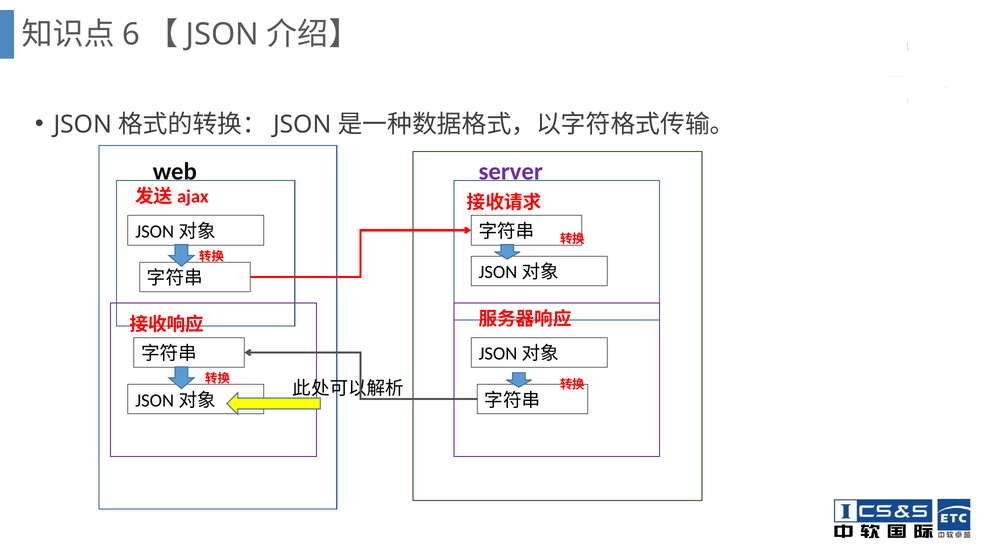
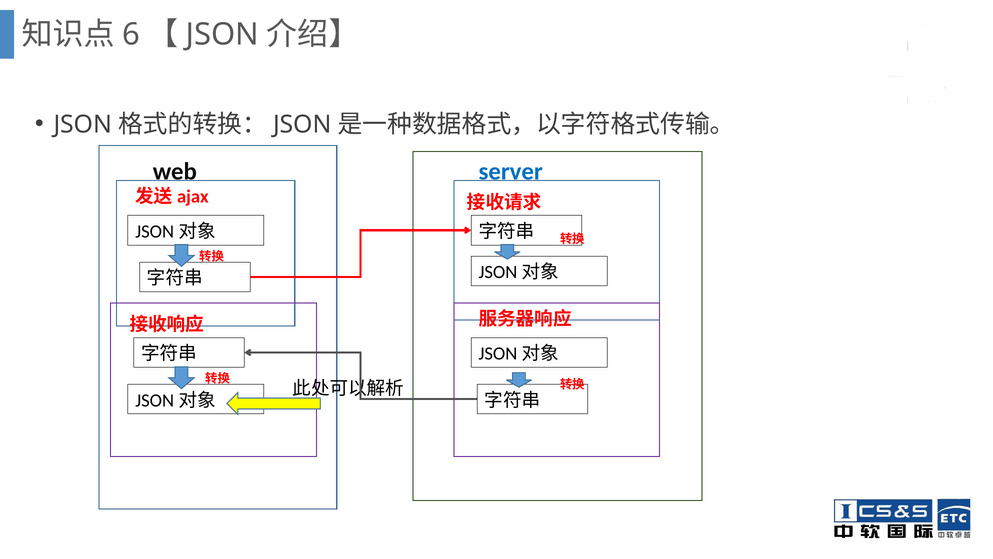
server colour: purple -> blue
